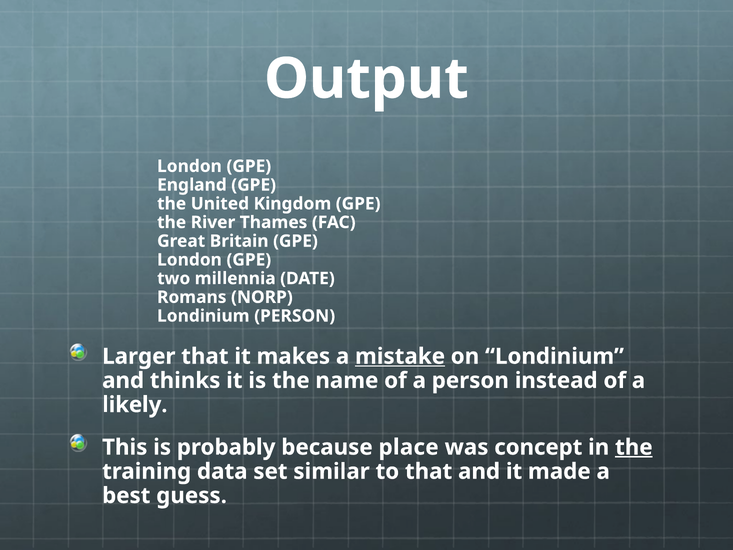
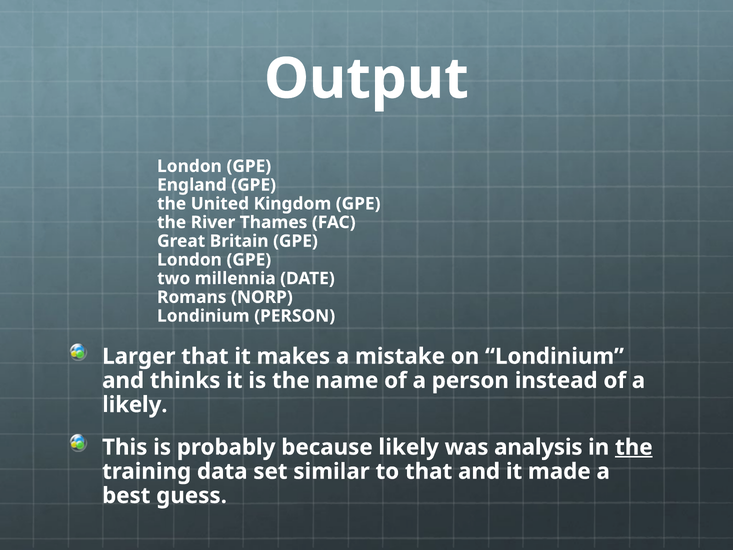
mistake underline: present -> none
because place: place -> likely
concept: concept -> analysis
